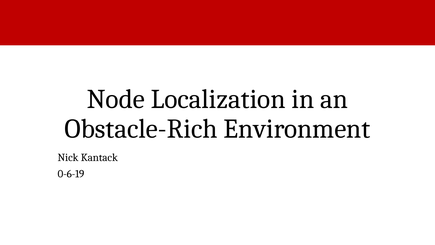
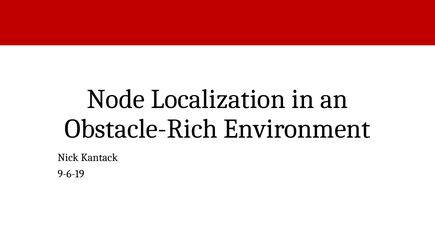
0-6-19: 0-6-19 -> 9-6-19
